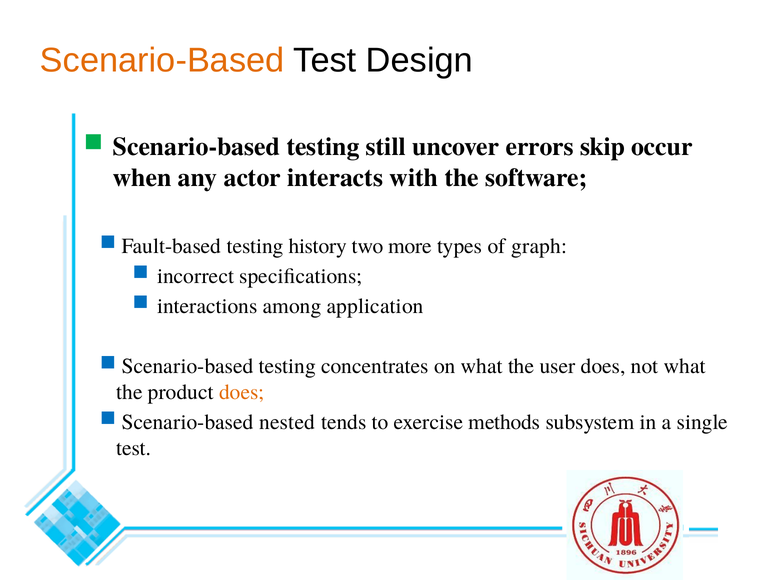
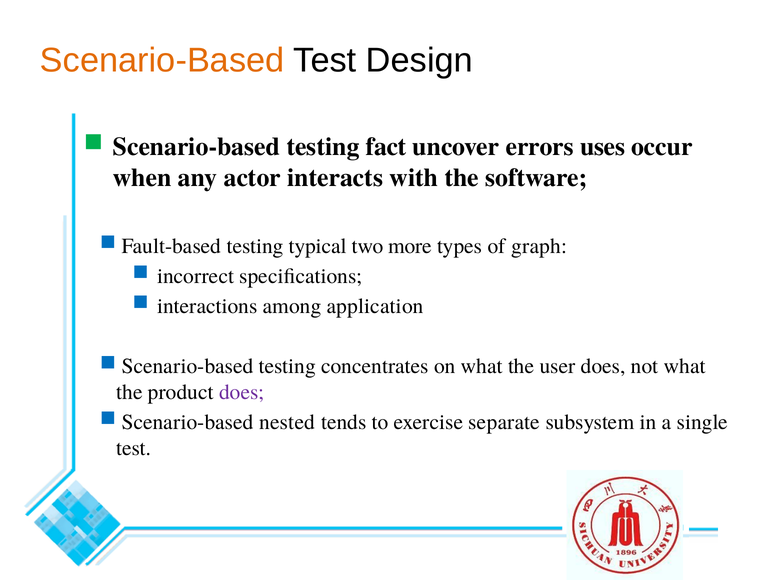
still: still -> fact
skip: skip -> uses
history: history -> typical
does at (242, 392) colour: orange -> purple
methods: methods -> separate
